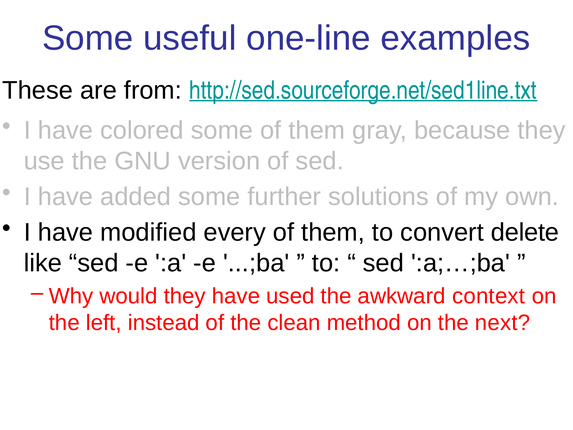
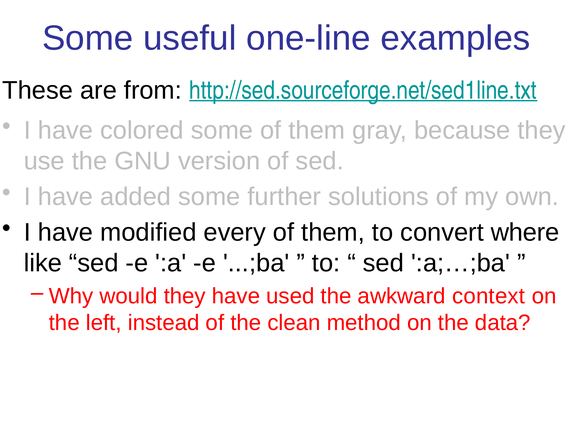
delete: delete -> where
next: next -> data
